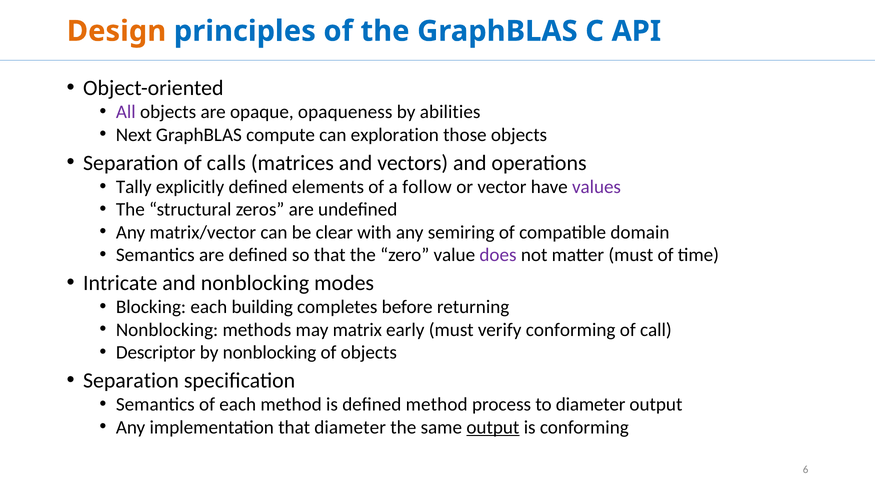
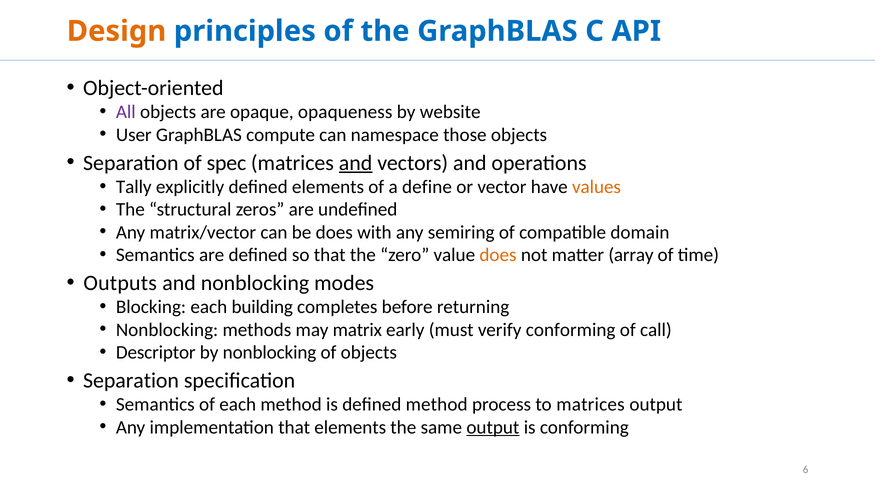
abilities: abilities -> website
Next: Next -> User
exploration: exploration -> namespace
calls: calls -> spec
and at (356, 163) underline: none -> present
follow: follow -> define
values colour: purple -> orange
be clear: clear -> does
does at (498, 255) colour: purple -> orange
matter must: must -> array
Intricate: Intricate -> Outputs
to diameter: diameter -> matrices
that diameter: diameter -> elements
